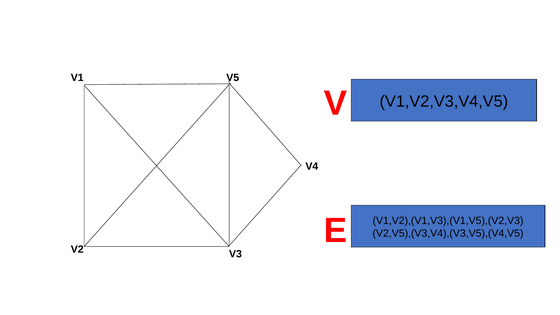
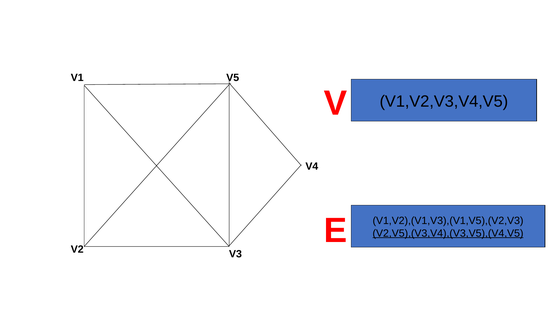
V2,V5),(V3,V4),(V3,V5),(V4,V5 underline: none -> present
